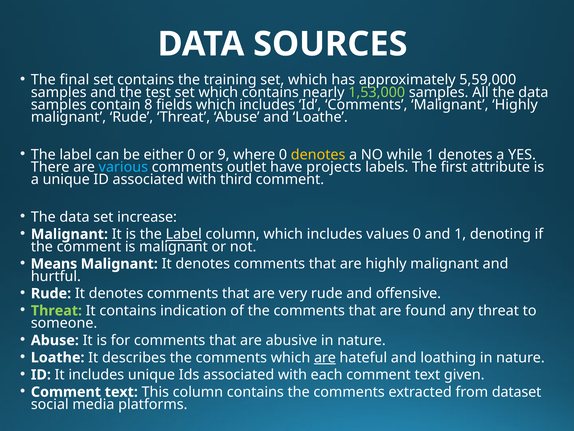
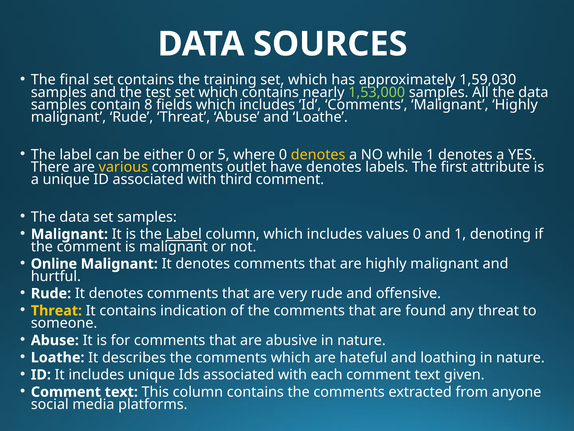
5,59,000: 5,59,000 -> 1,59,030
9: 9 -> 5
various colour: light blue -> yellow
have projects: projects -> denotes
set increase: increase -> samples
Means: Means -> Online
Threat at (56, 310) colour: light green -> yellow
are at (325, 357) underline: present -> none
dataset: dataset -> anyone
